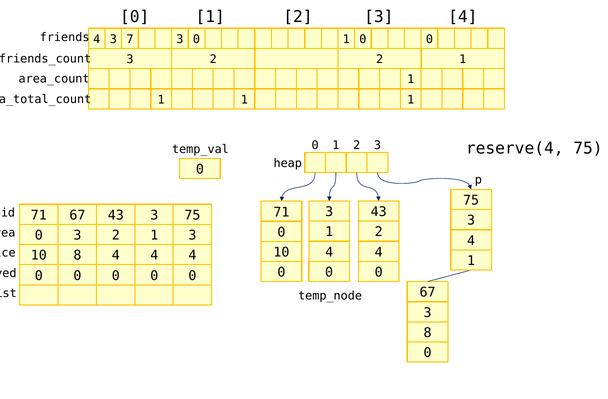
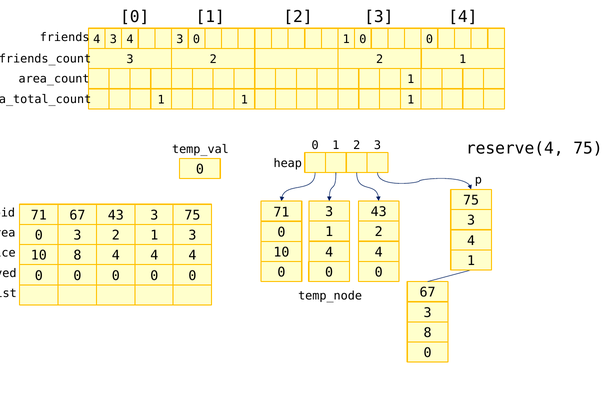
7 at (130, 39): 7 -> 4
